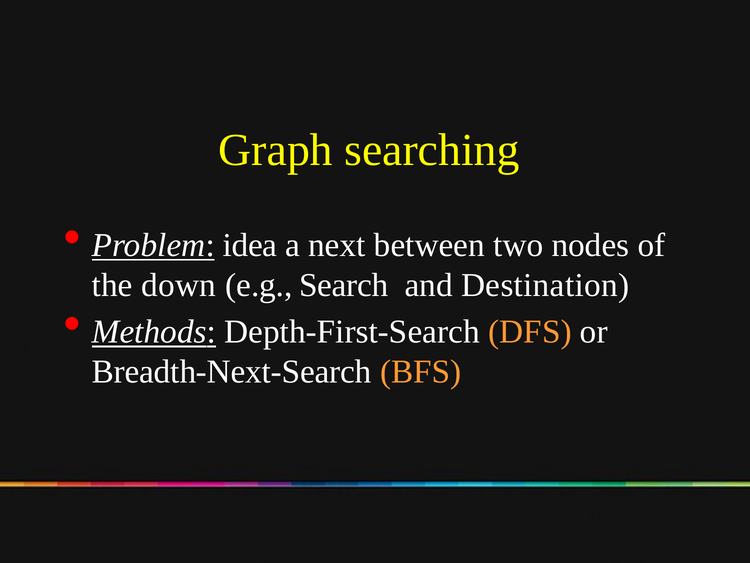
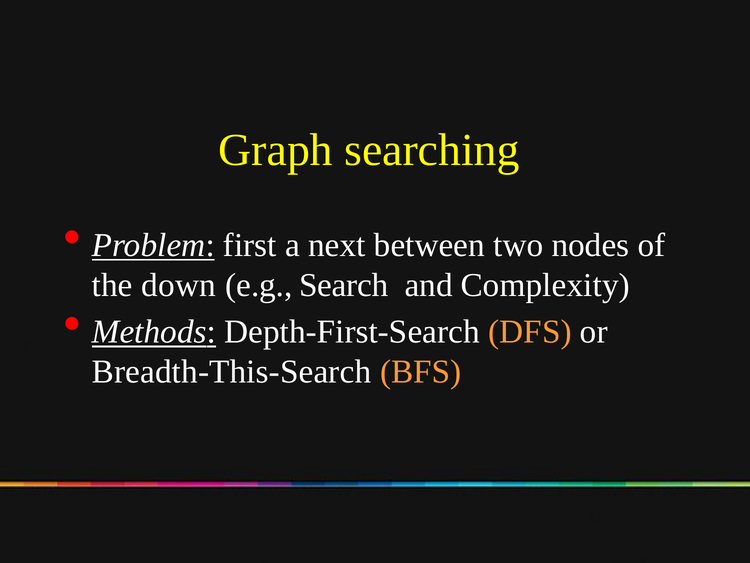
idea: idea -> first
Destination: Destination -> Complexity
Breadth-Next-Search: Breadth-Next-Search -> Breadth-This-Search
